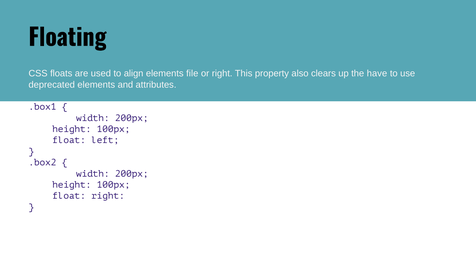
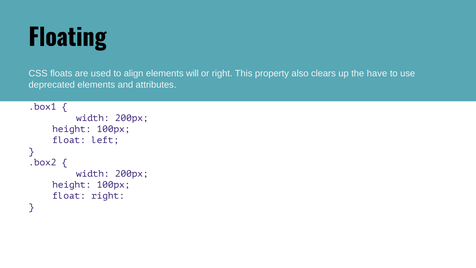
file: file -> will
